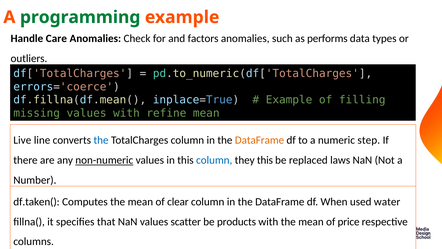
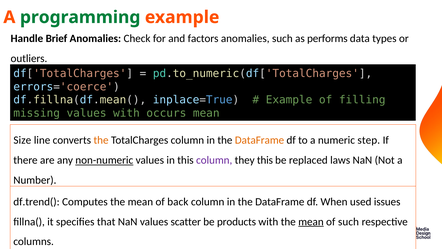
Care: Care -> Brief
refine: refine -> occurs
Live: Live -> Size
the at (101, 140) colour: blue -> orange
column at (214, 160) colour: blue -> purple
df.taken(: df.taken( -> df.trend(
clear: clear -> back
water: water -> issues
mean at (311, 221) underline: none -> present
of price: price -> such
